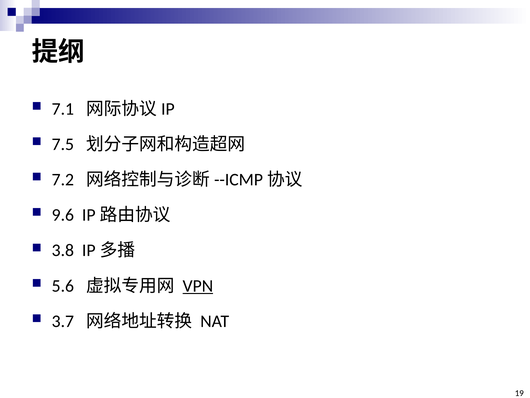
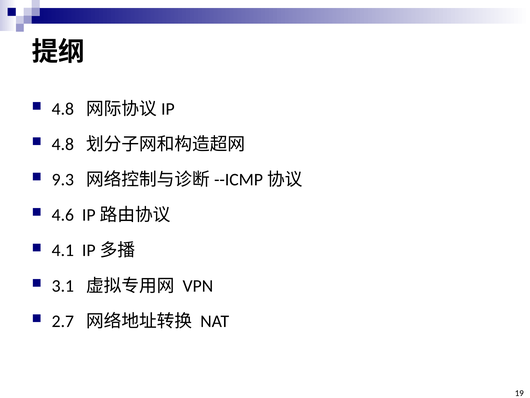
7.1 at (63, 109): 7.1 -> 4.8
7.5 at (63, 144): 7.5 -> 4.8
7.2: 7.2 -> 9.3
9.6: 9.6 -> 4.6
3.8: 3.8 -> 4.1
5.6: 5.6 -> 3.1
VPN underline: present -> none
3.7: 3.7 -> 2.7
